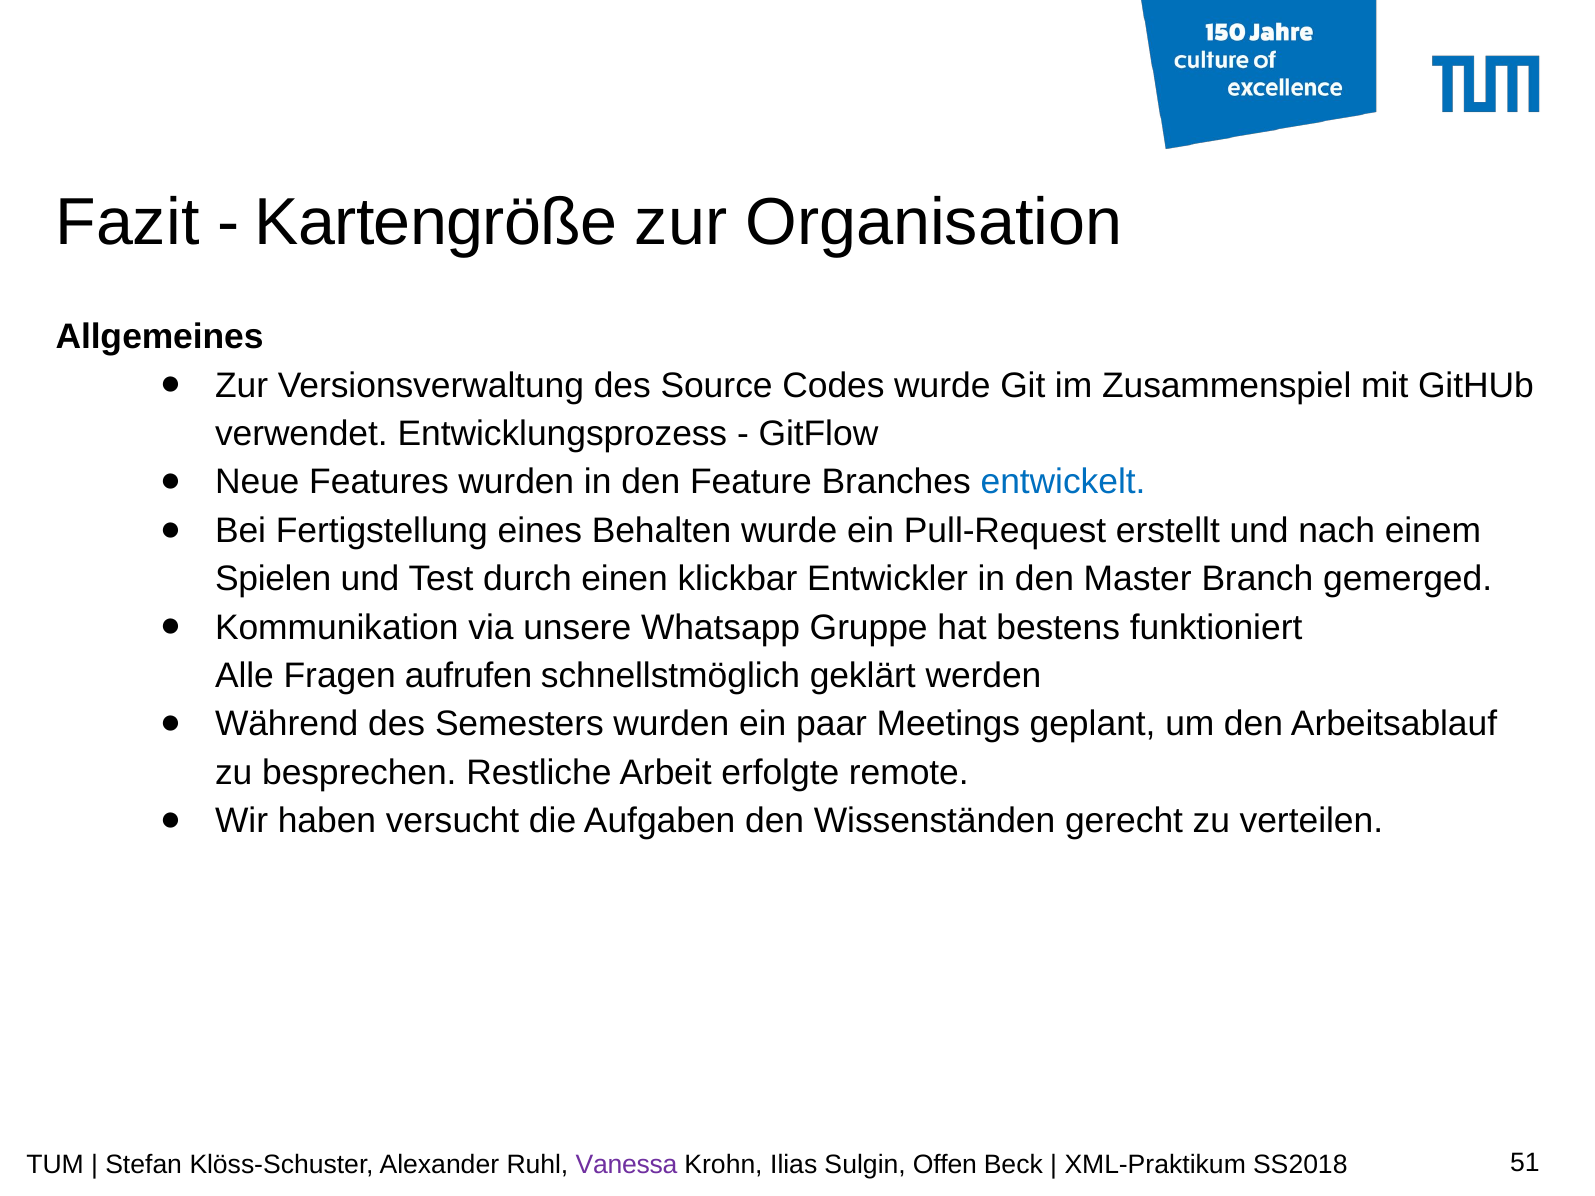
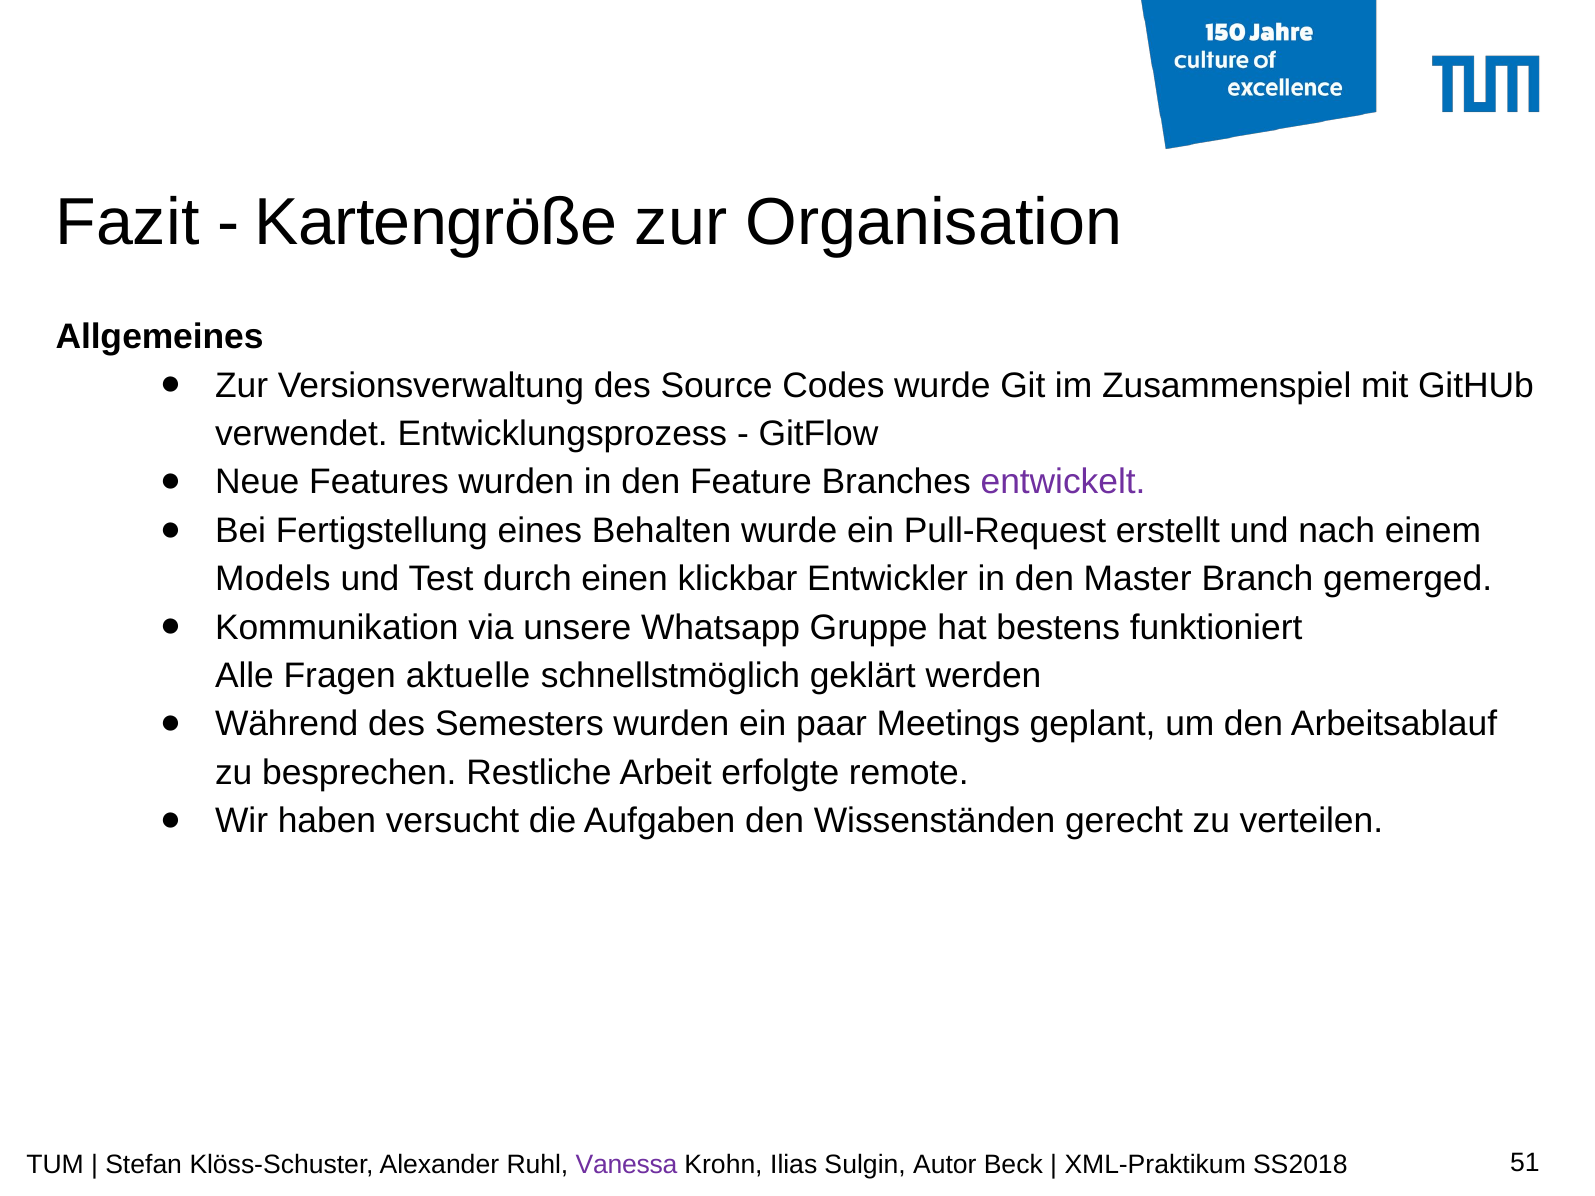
entwickelt colour: blue -> purple
Spielen: Spielen -> Models
aufrufen: aufrufen -> aktuelle
Offen: Offen -> Autor
